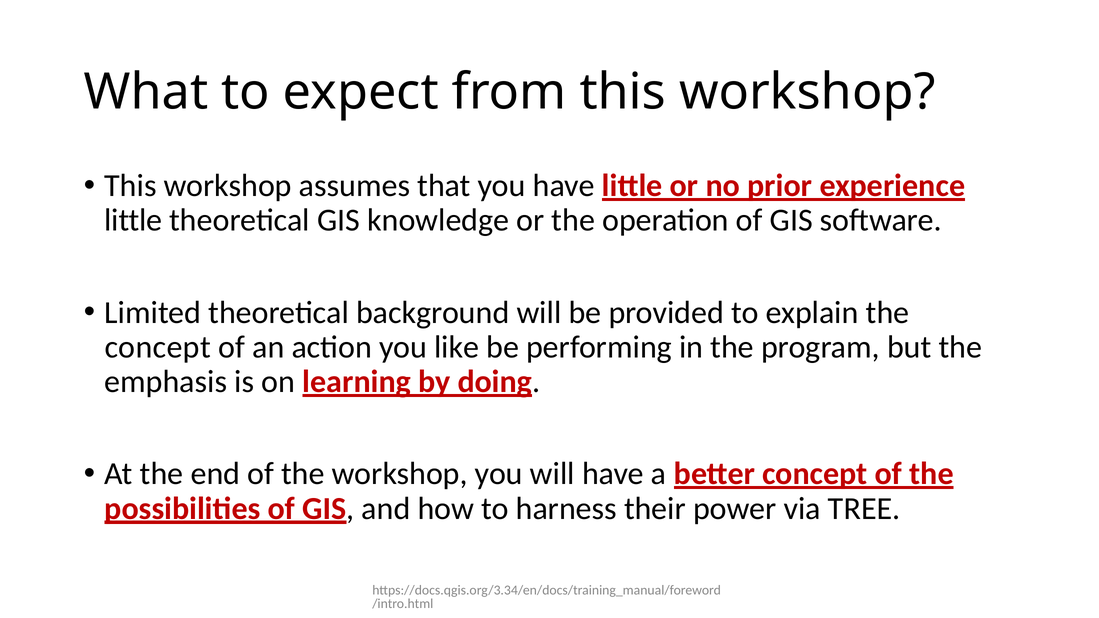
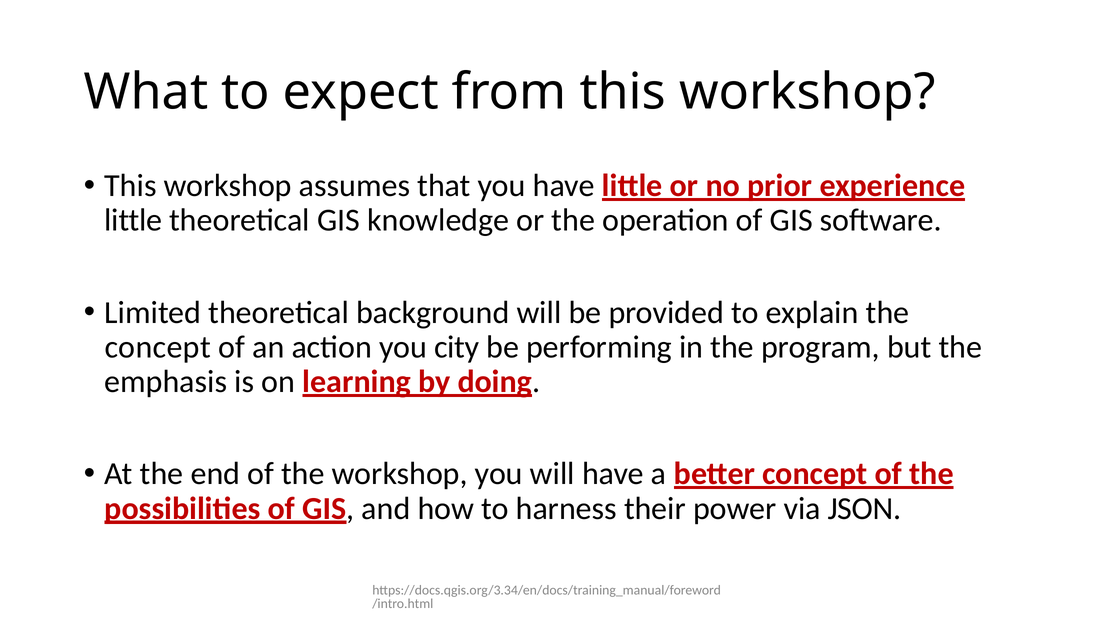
like: like -> city
TREE: TREE -> JSON
